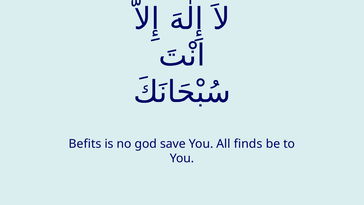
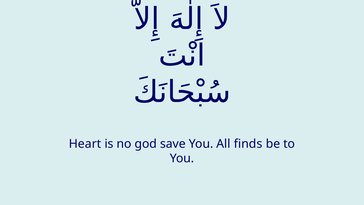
Befits: Befits -> Heart
